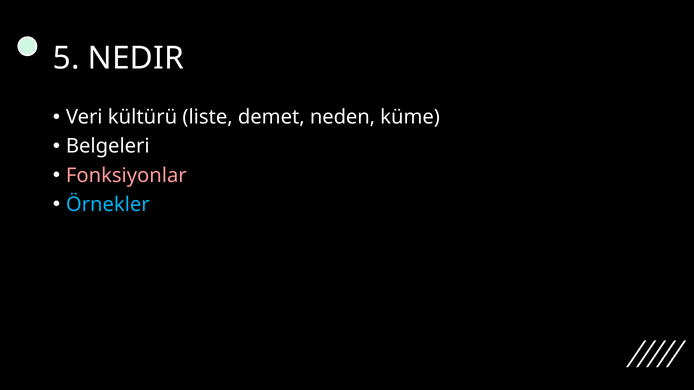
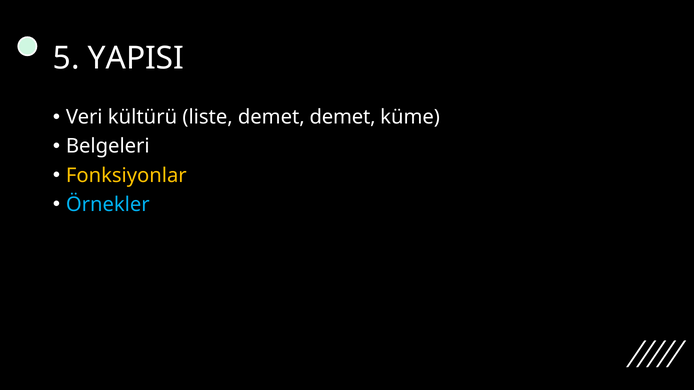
NEDIR: NEDIR -> YAPISI
demet neden: neden -> demet
Fonksiyonlar colour: pink -> yellow
